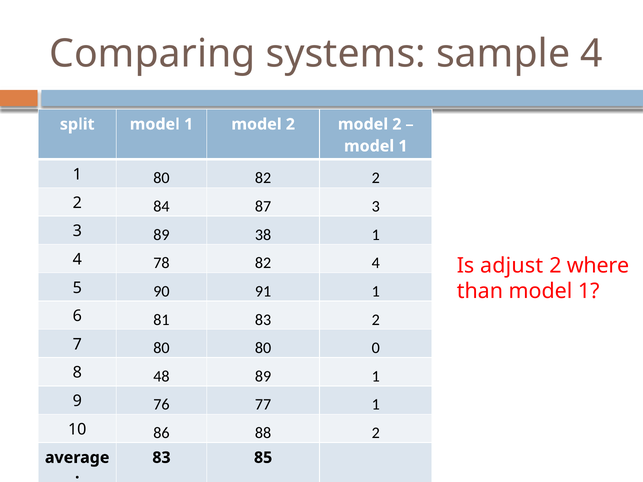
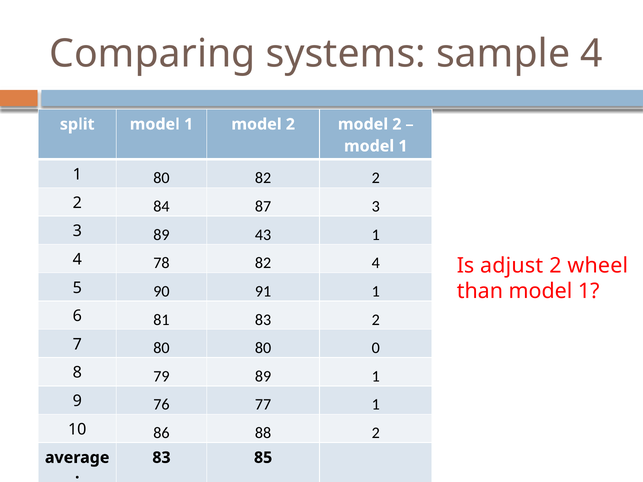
38: 38 -> 43
where: where -> wheel
48: 48 -> 79
